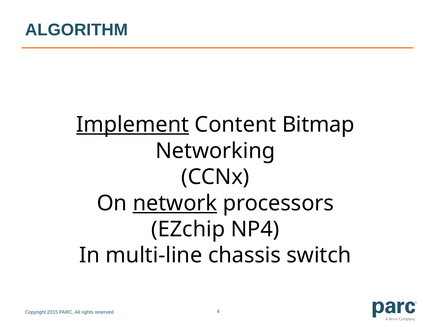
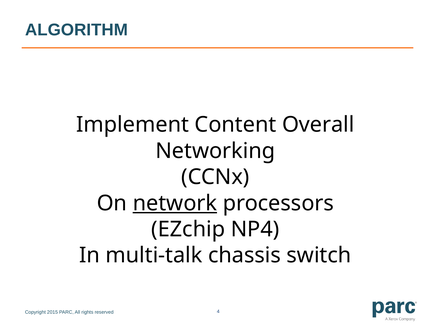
Implement underline: present -> none
Bitmap: Bitmap -> Overall
multi-line: multi-line -> multi-talk
